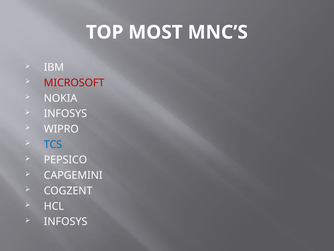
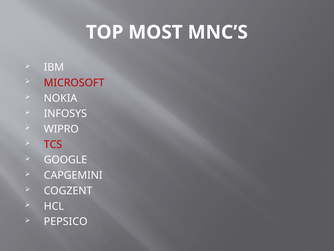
TCS colour: blue -> red
PEPSICO: PEPSICO -> GOOGLE
INFOSYS at (66, 221): INFOSYS -> PEPSICO
